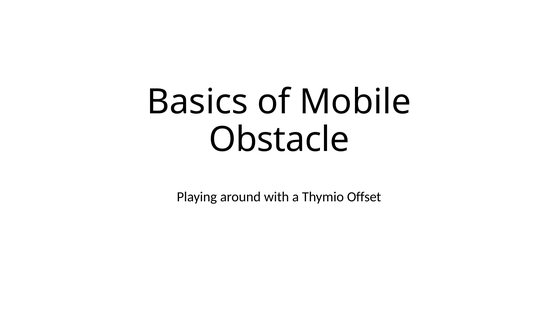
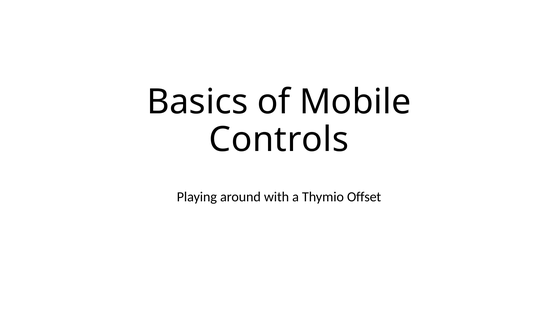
Obstacle: Obstacle -> Controls
